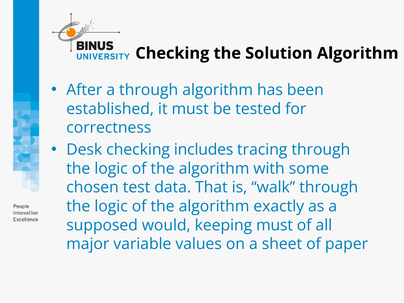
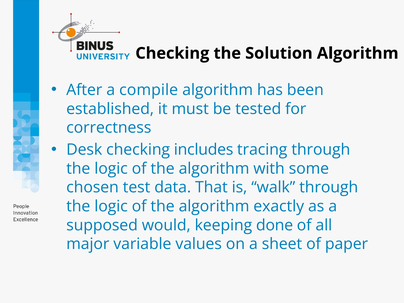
a through: through -> compile
keeping must: must -> done
